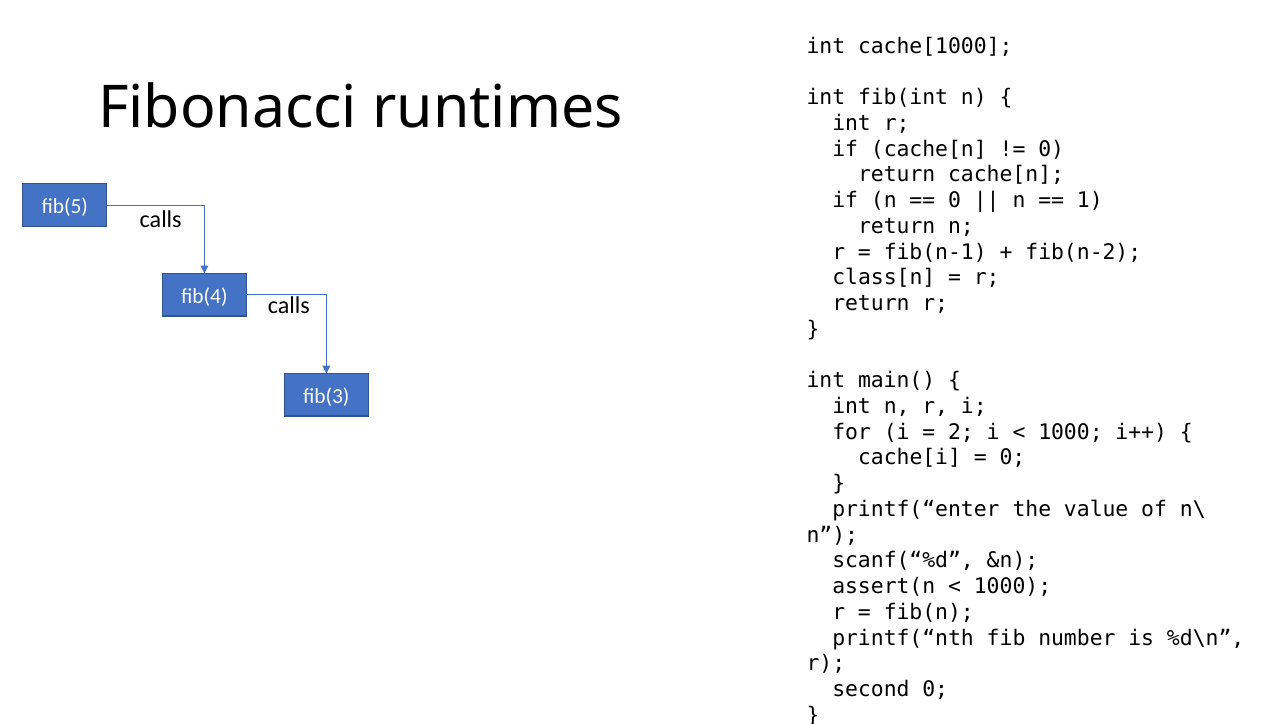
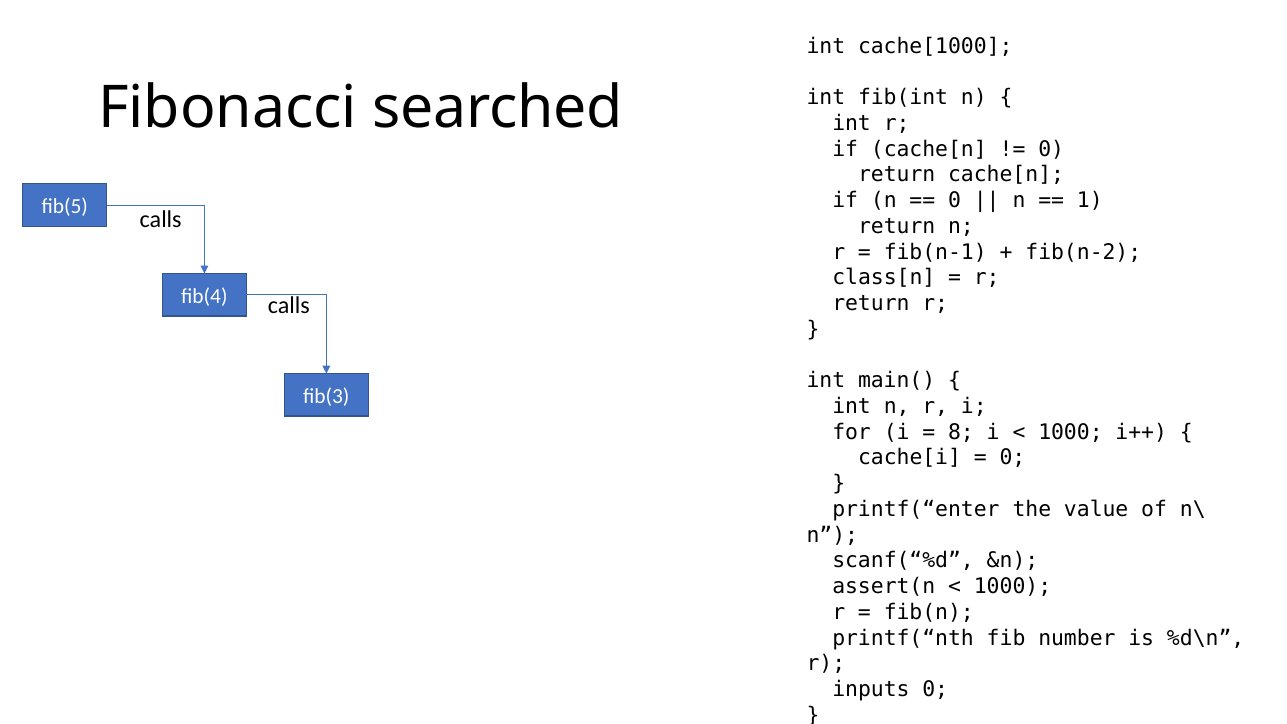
runtimes: runtimes -> searched
2: 2 -> 8
second: second -> inputs
